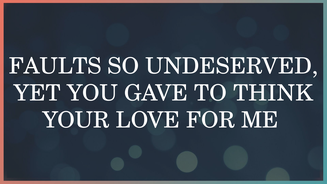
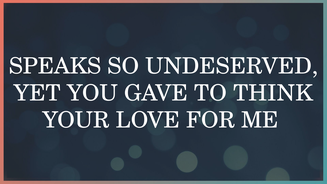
FAULTS: FAULTS -> SPEAKS
